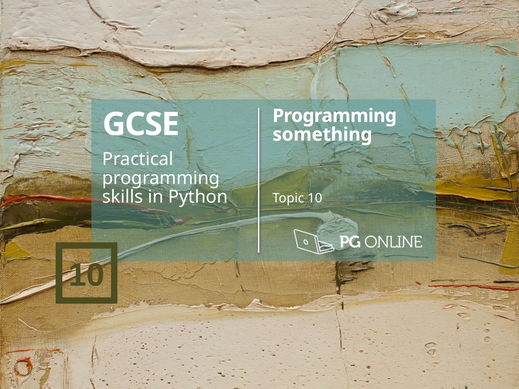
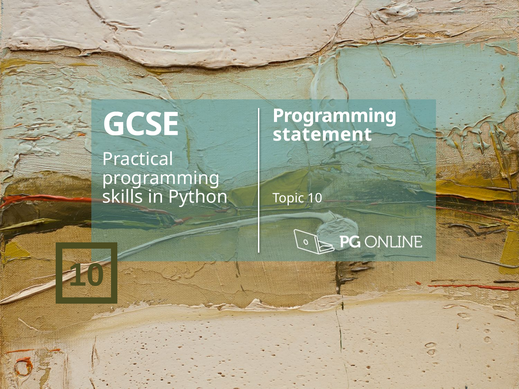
something: something -> statement
